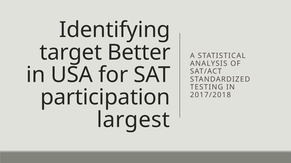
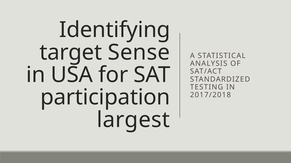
Better: Better -> Sense
